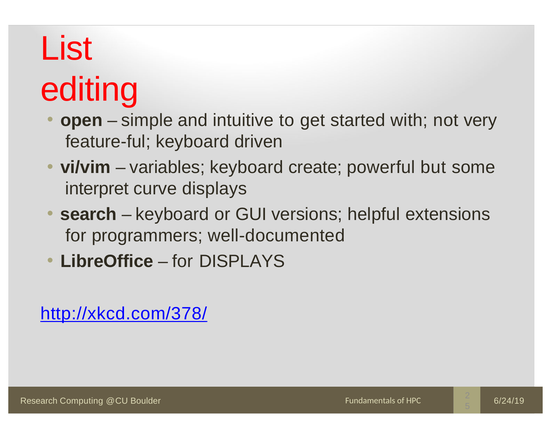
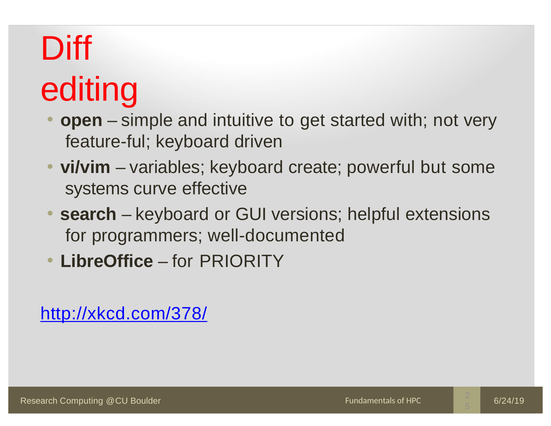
List: List -> Diff
interpret: interpret -> systems
curve displays: displays -> effective
for DISPLAYS: DISPLAYS -> PRIORITY
